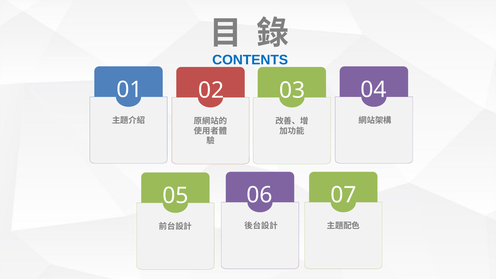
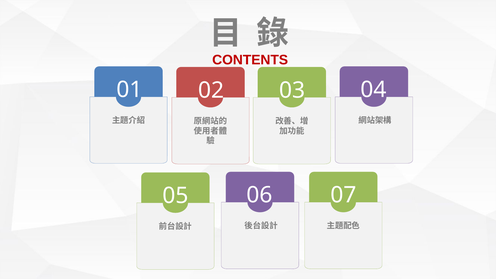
CONTENTS colour: blue -> red
